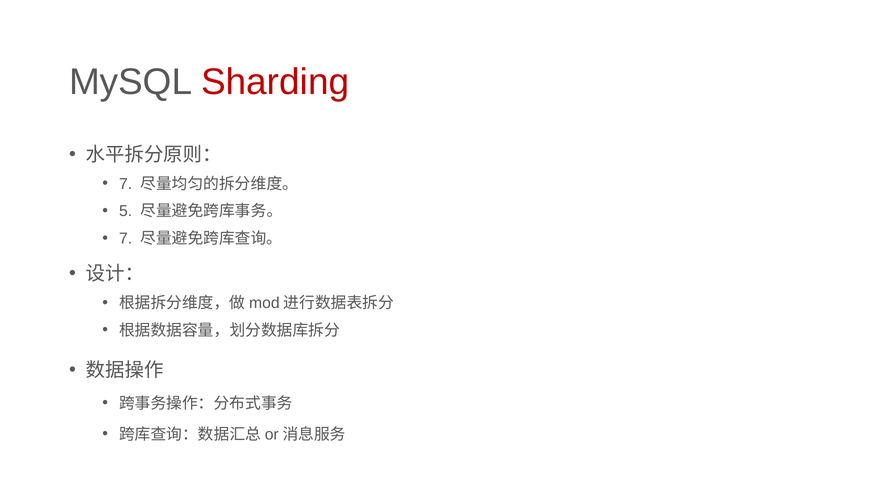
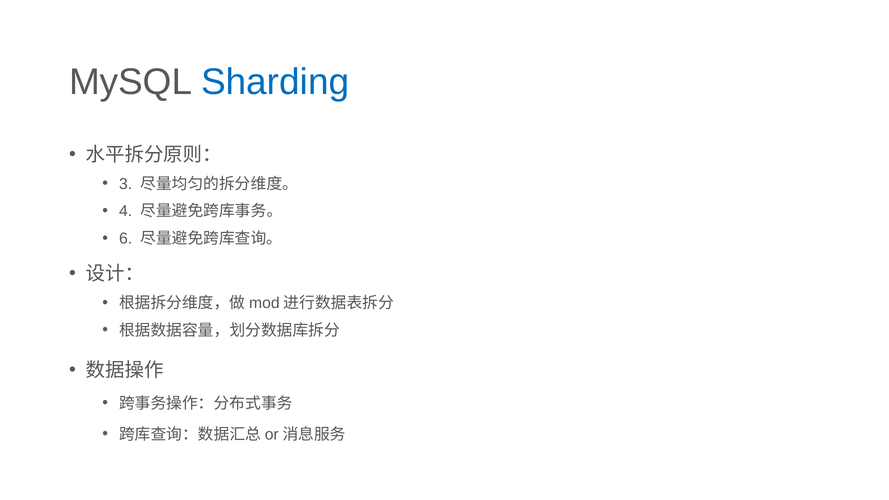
Sharding colour: red -> blue
7 at (126, 184): 7 -> 3
5: 5 -> 4
7 at (126, 239): 7 -> 6
